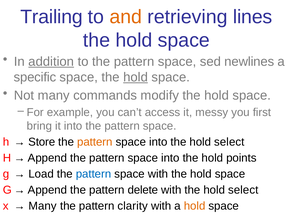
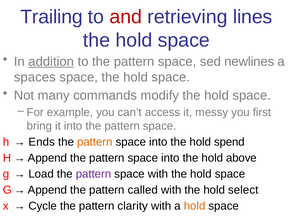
and colour: orange -> red
specific: specific -> spaces
hold at (136, 77) underline: present -> none
Store: Store -> Ends
into the hold select: select -> spend
points: points -> above
pattern at (94, 174) colour: blue -> purple
delete: delete -> called
Many at (43, 206): Many -> Cycle
